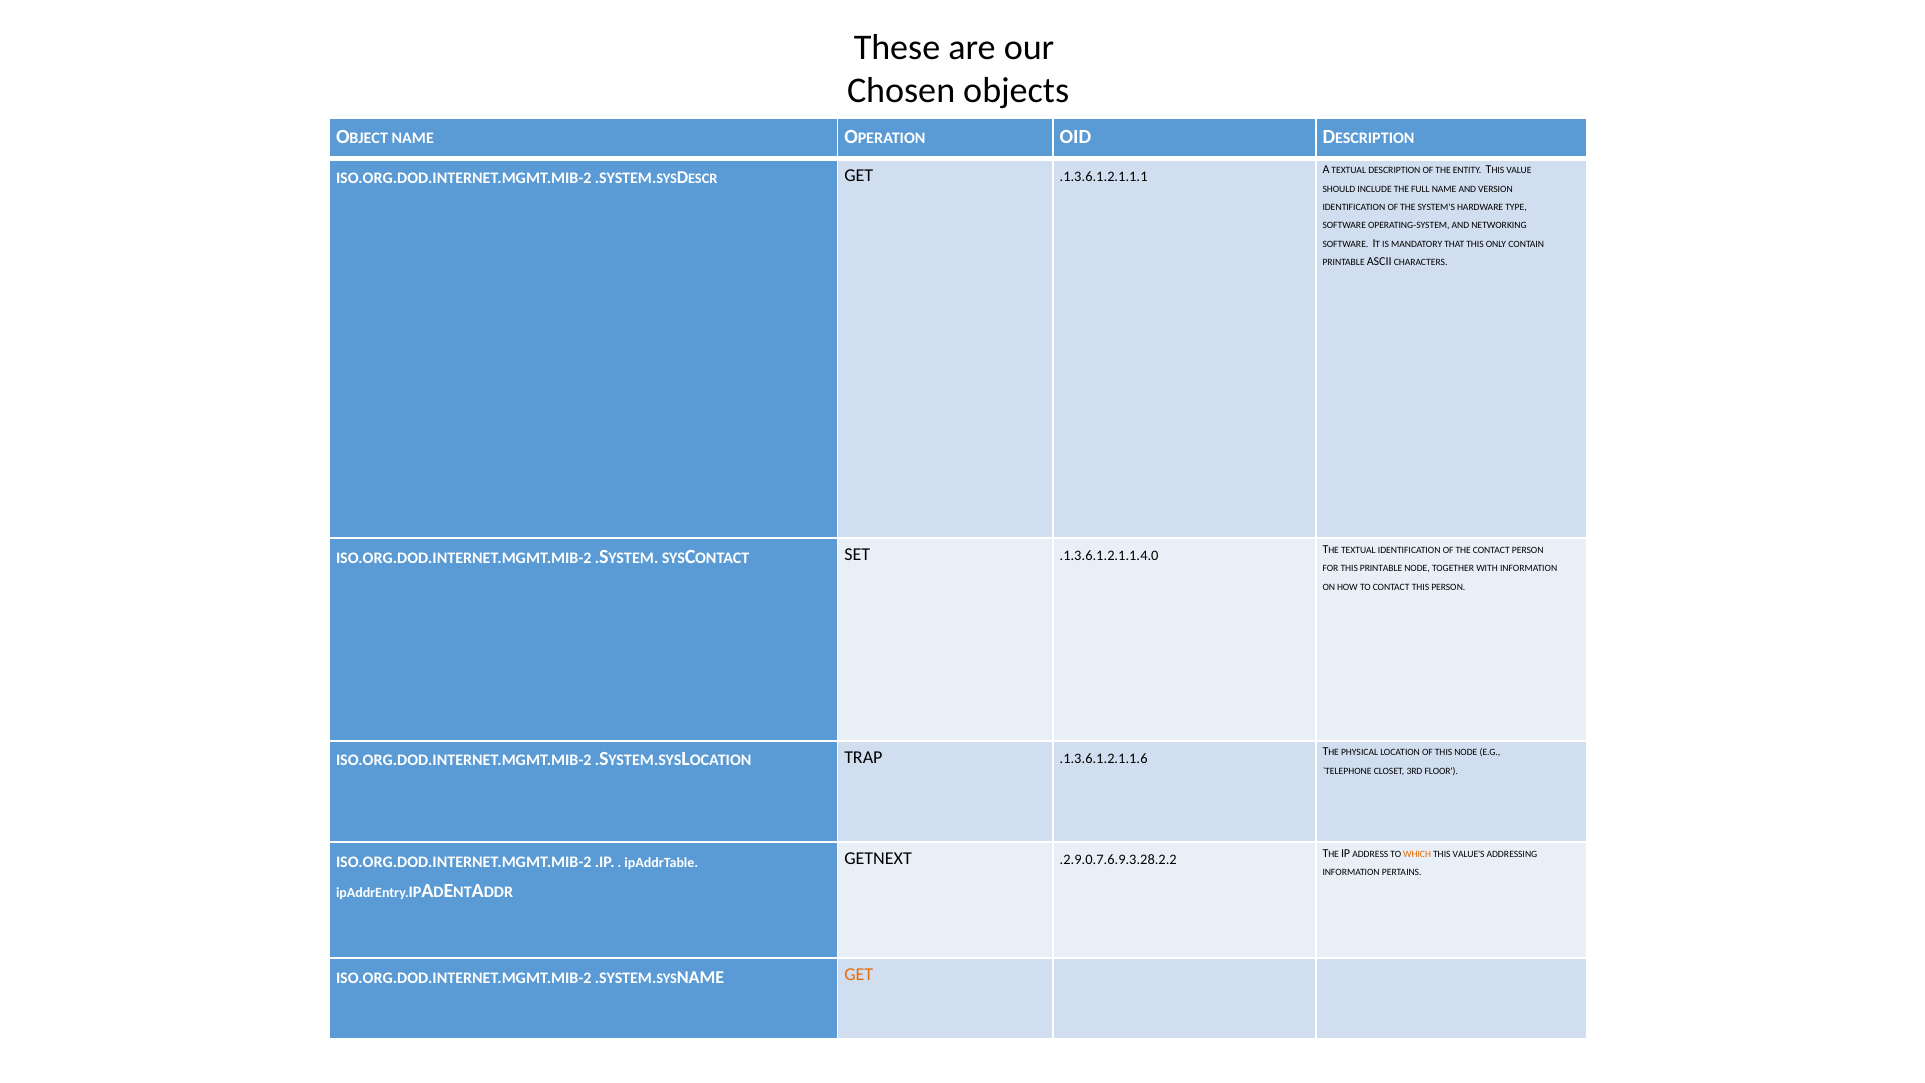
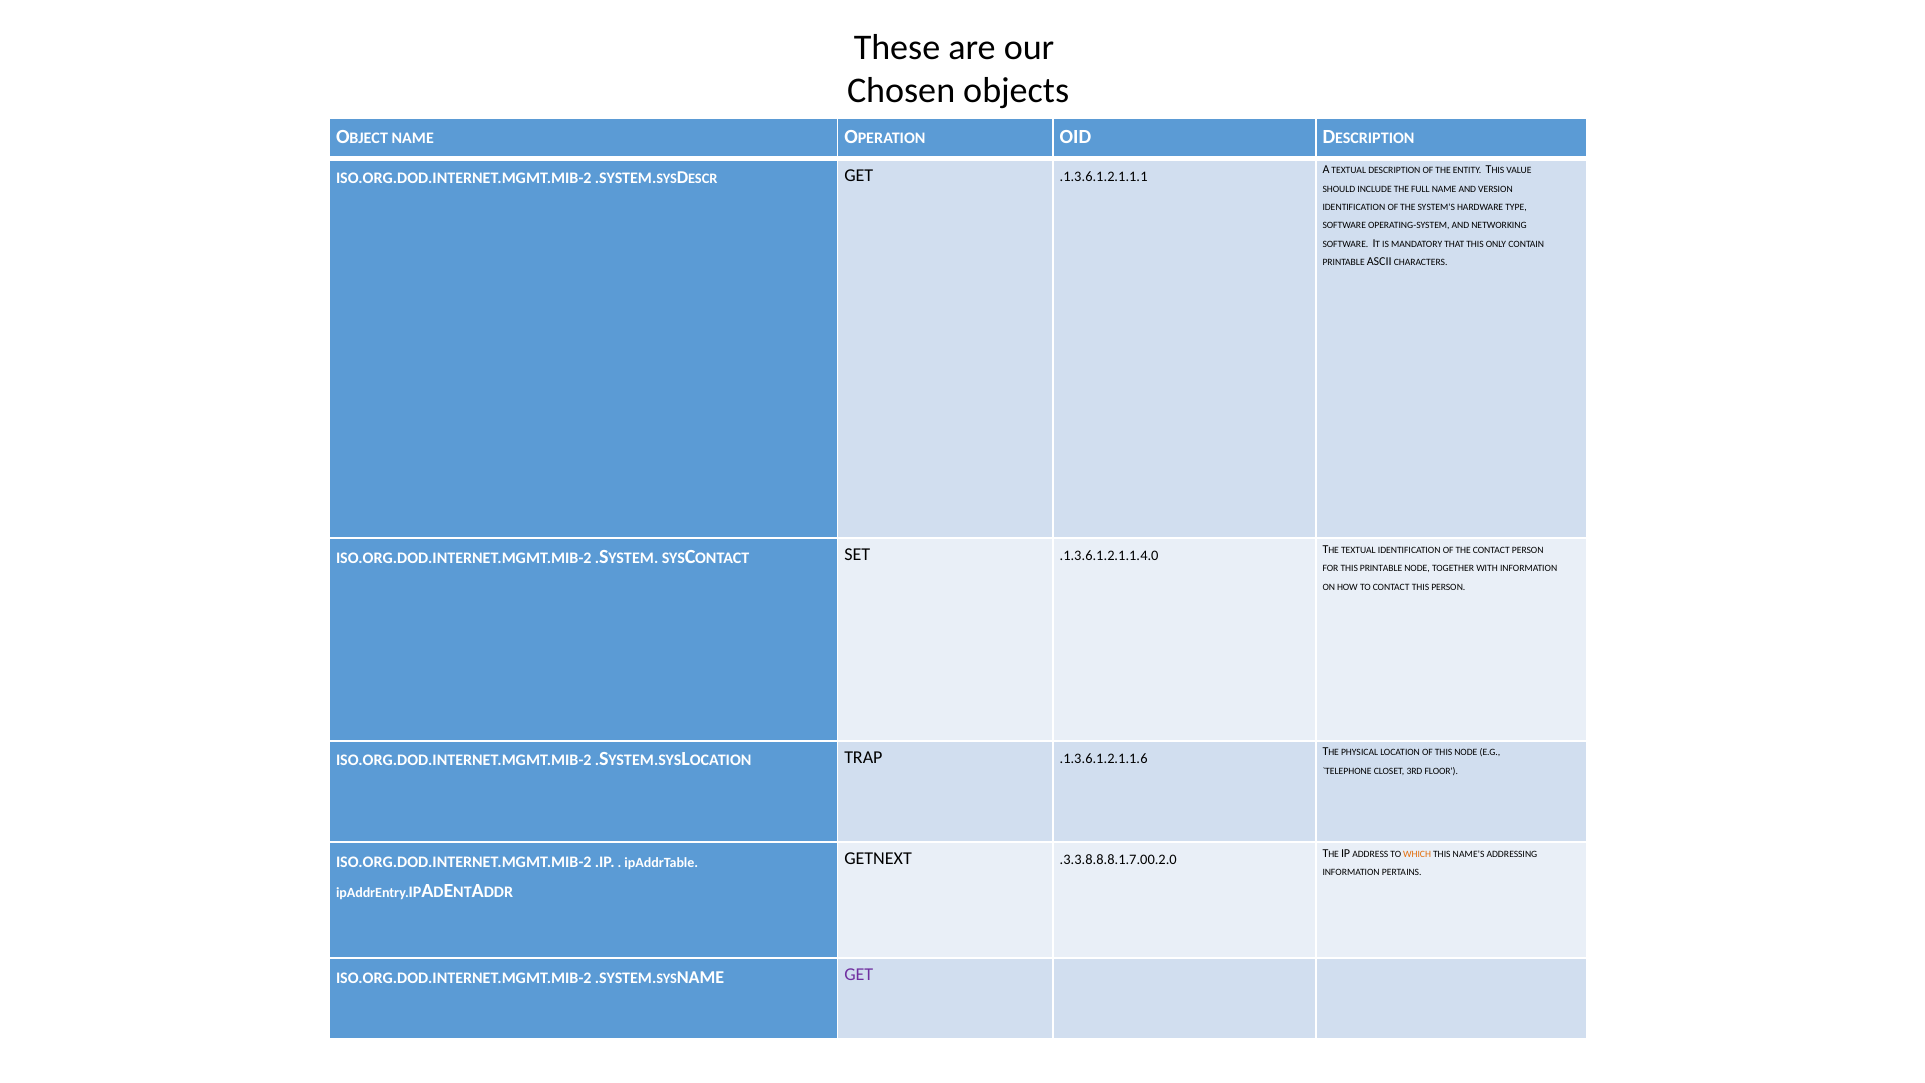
.2.9.0.7.6.9.3.28.2.2: .2.9.0.7.6.9.3.28.2.2 -> .3.3.8.8.8.1.7.00.2.0
VALUE'S: VALUE'S -> NAME'S
GET at (859, 975) colour: orange -> purple
